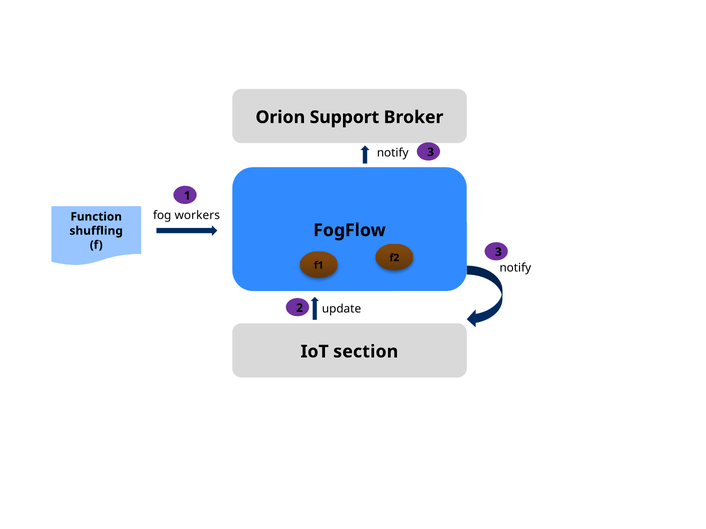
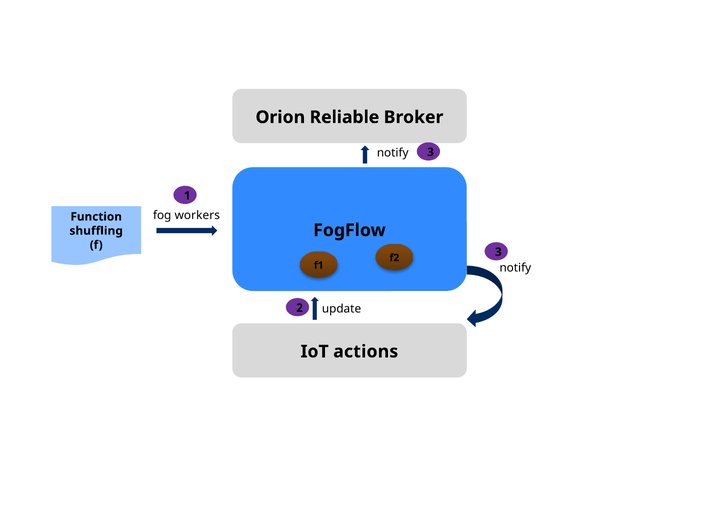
Support: Support -> Reliable
section: section -> actions
